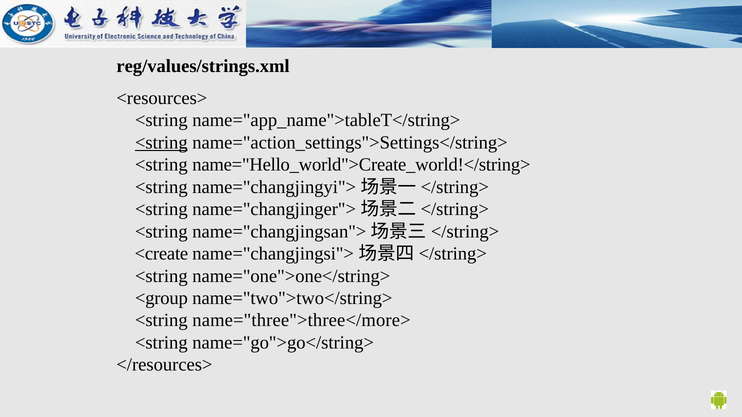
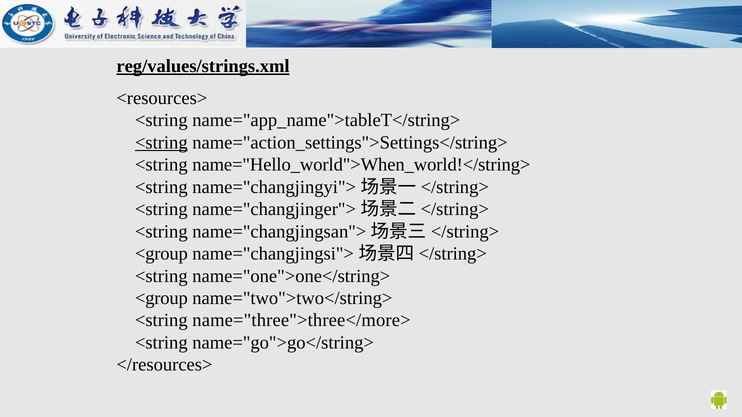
reg/values/strings.xml underline: none -> present
name="Hello_world">Create_world!</string>: name="Hello_world">Create_world!</string> -> name="Hello_world">When_world!</string>
<create at (161, 254): <create -> <group
